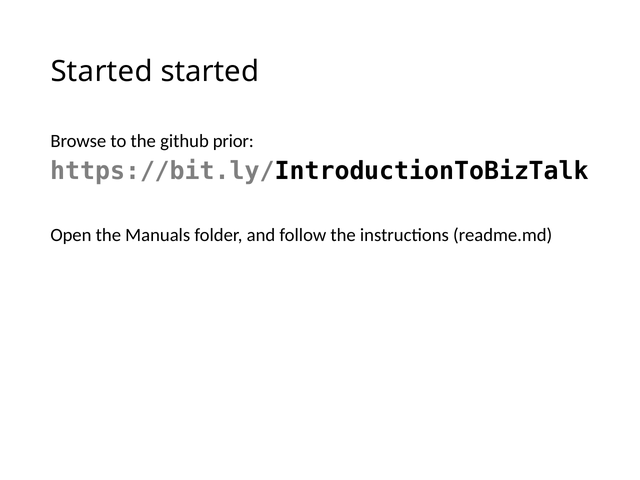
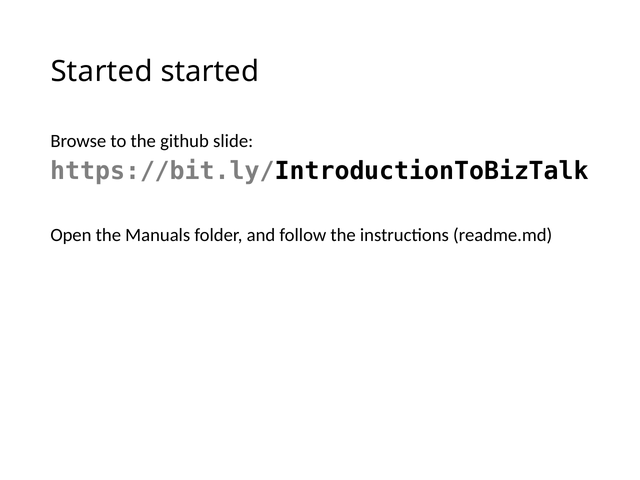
prior: prior -> slide
